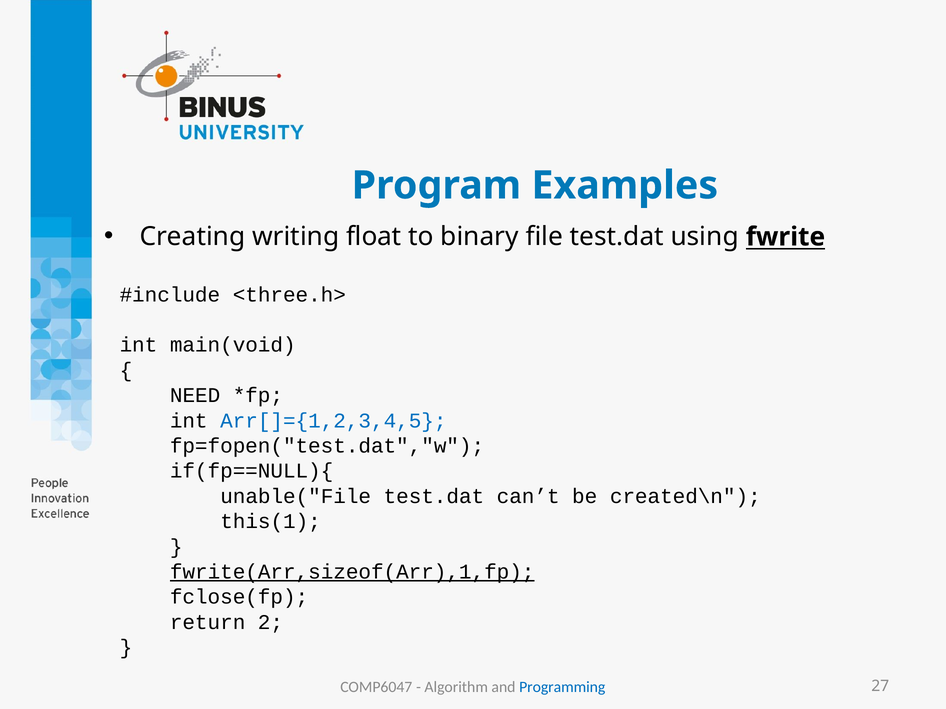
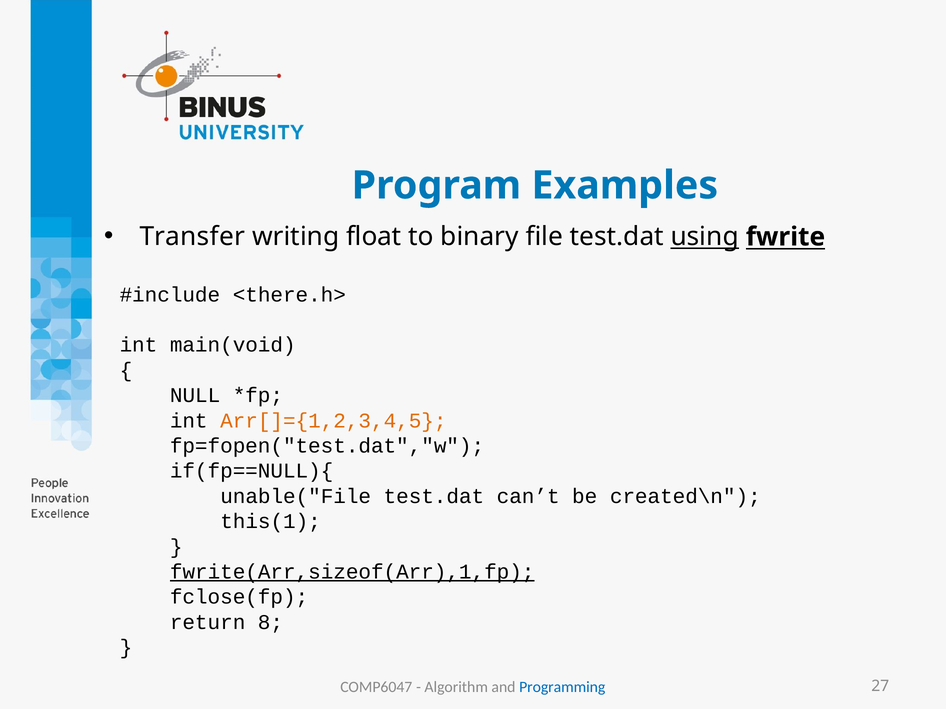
Creating: Creating -> Transfer
using underline: none -> present
<three.h>: <three.h> -> <there.h>
NEED: NEED -> NULL
Arr[]={1,2,3,4,5 colour: blue -> orange
2: 2 -> 8
